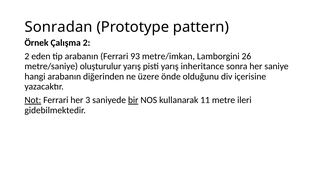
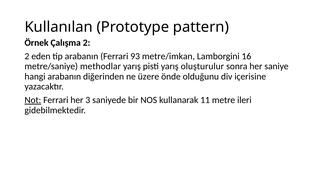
Sonradan: Sonradan -> Kullanılan
26: 26 -> 16
oluşturulur: oluşturulur -> methodlar
inheritance: inheritance -> oluşturulur
bir underline: present -> none
